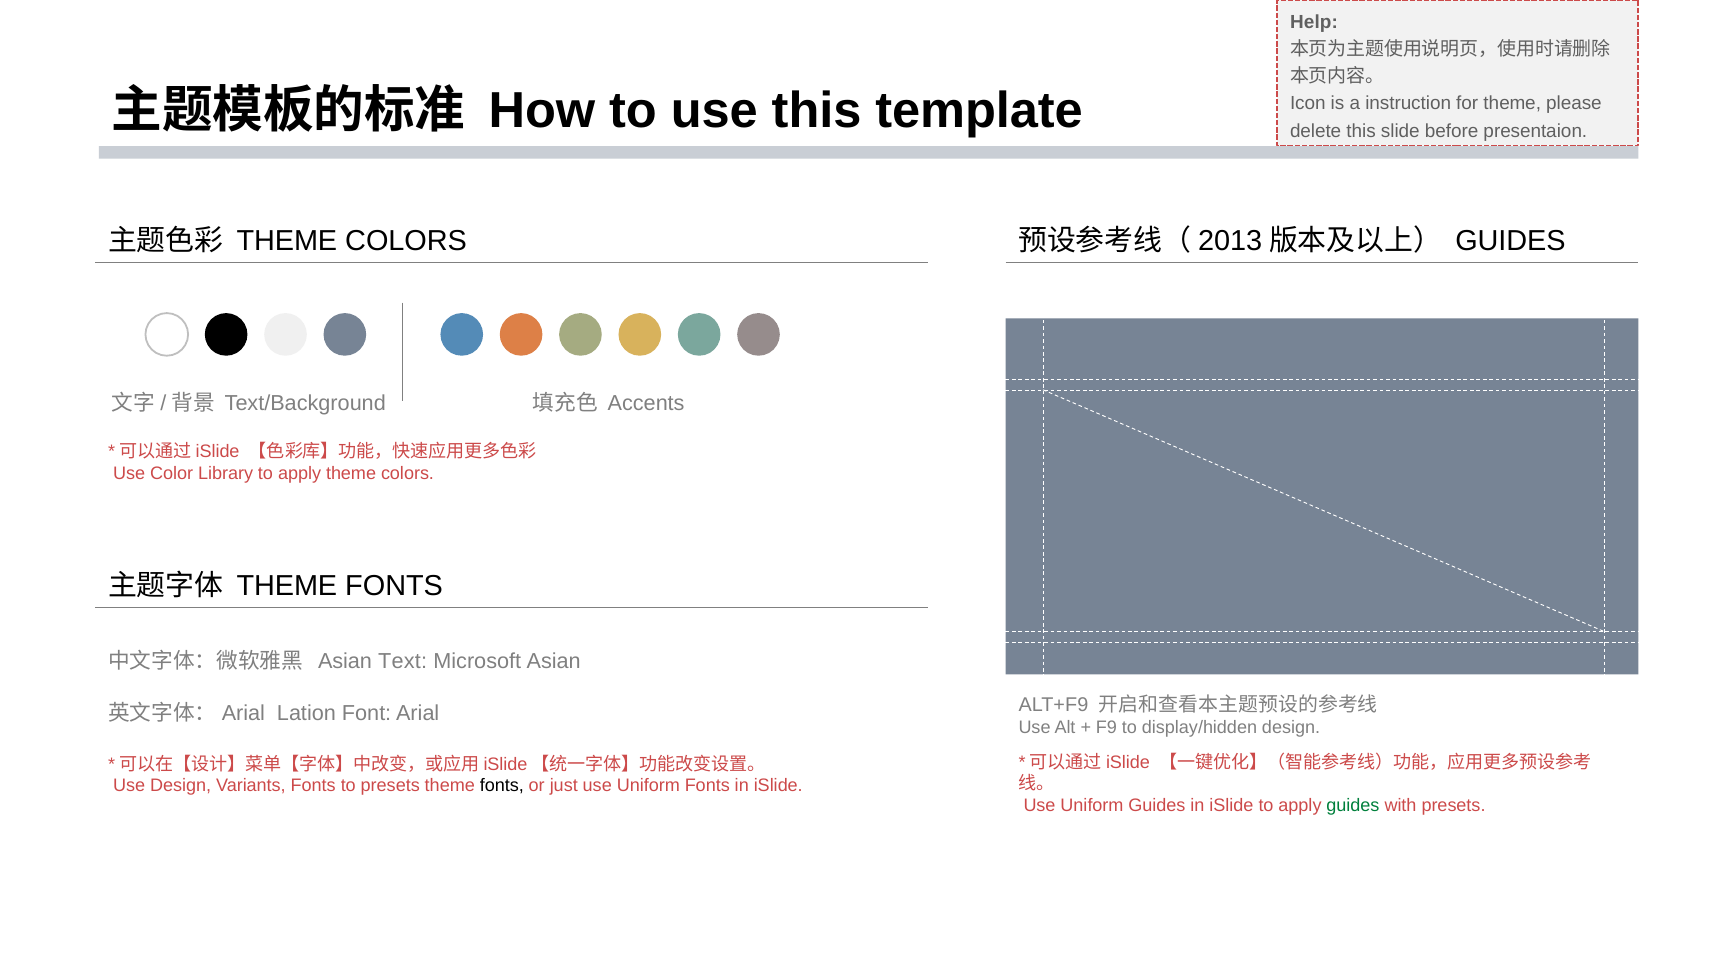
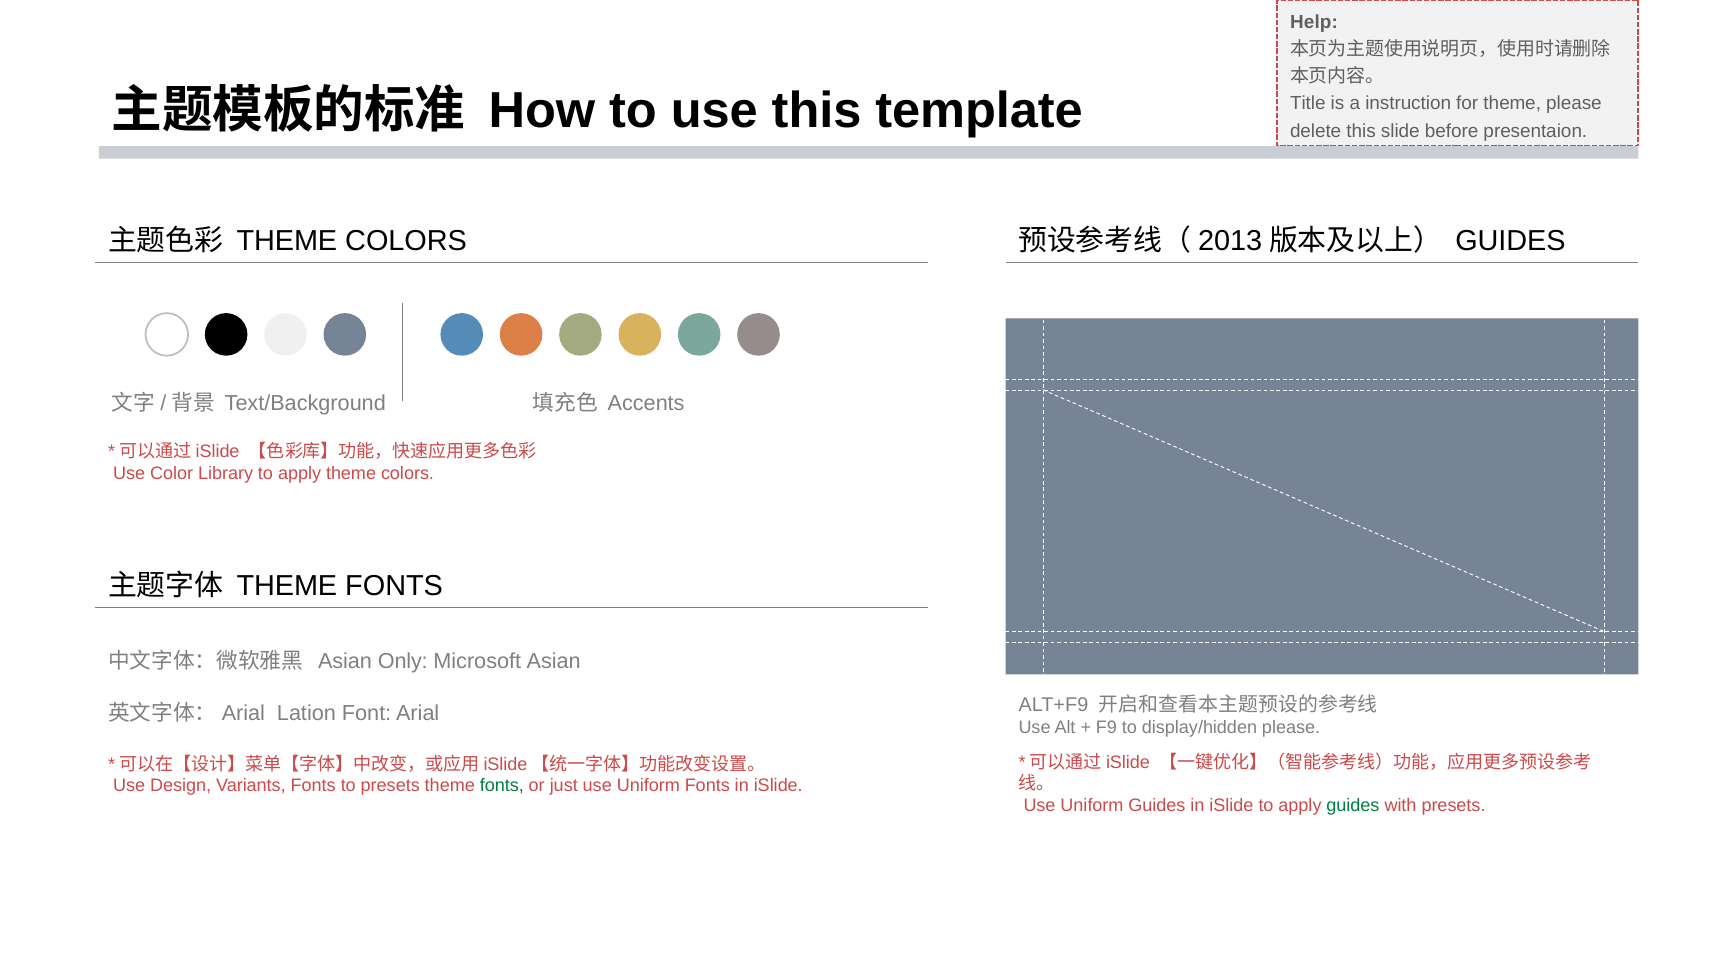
Icon: Icon -> Title
Text: Text -> Only
display/hidden design: design -> please
fonts at (502, 786) colour: black -> green
